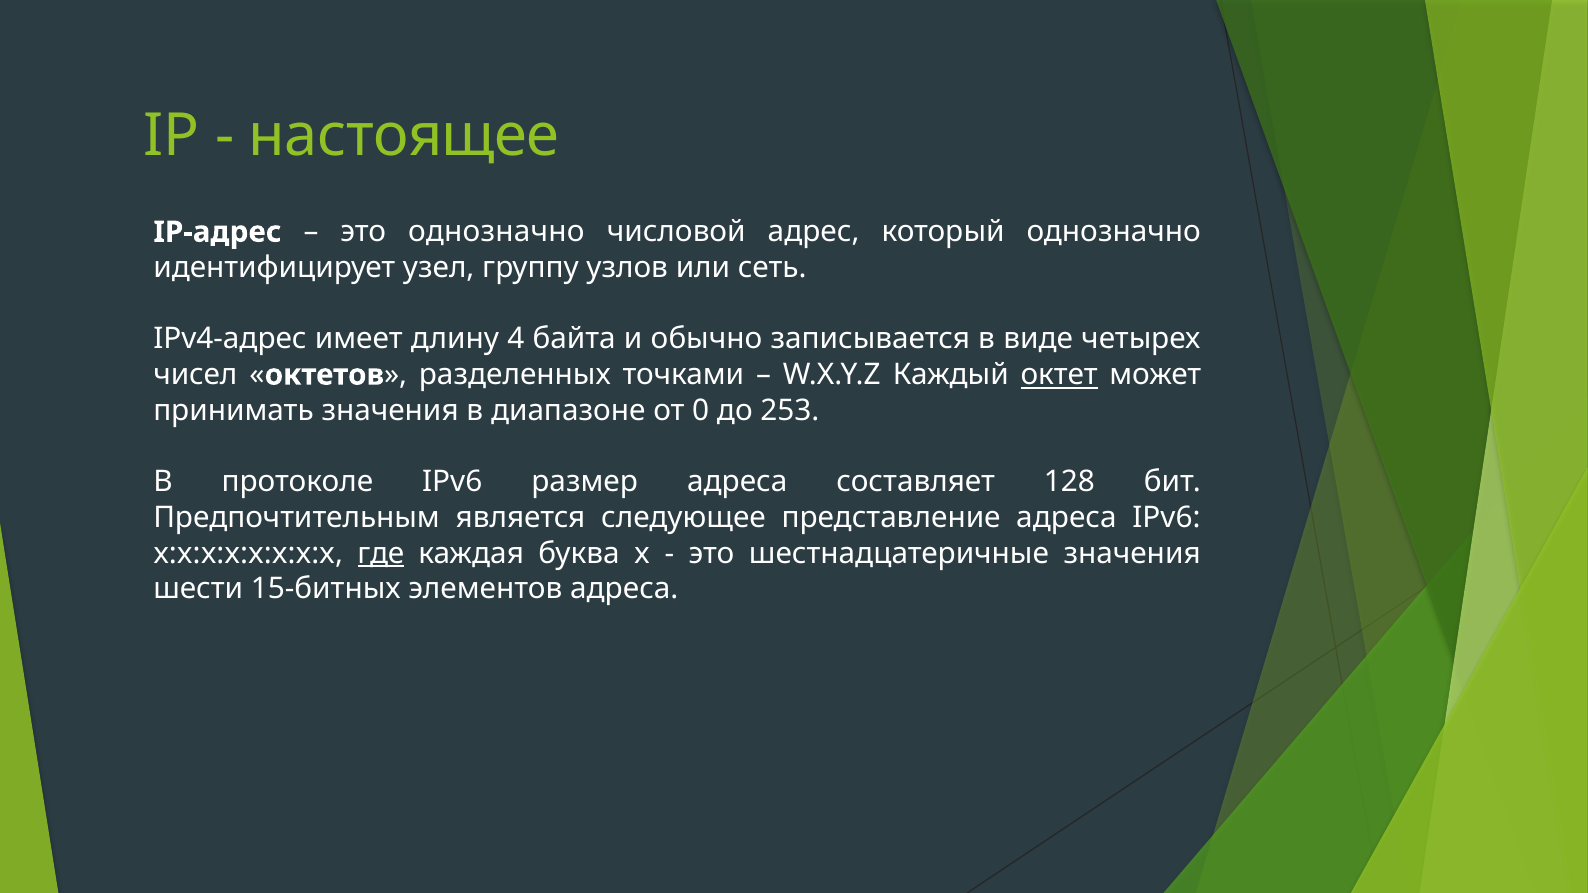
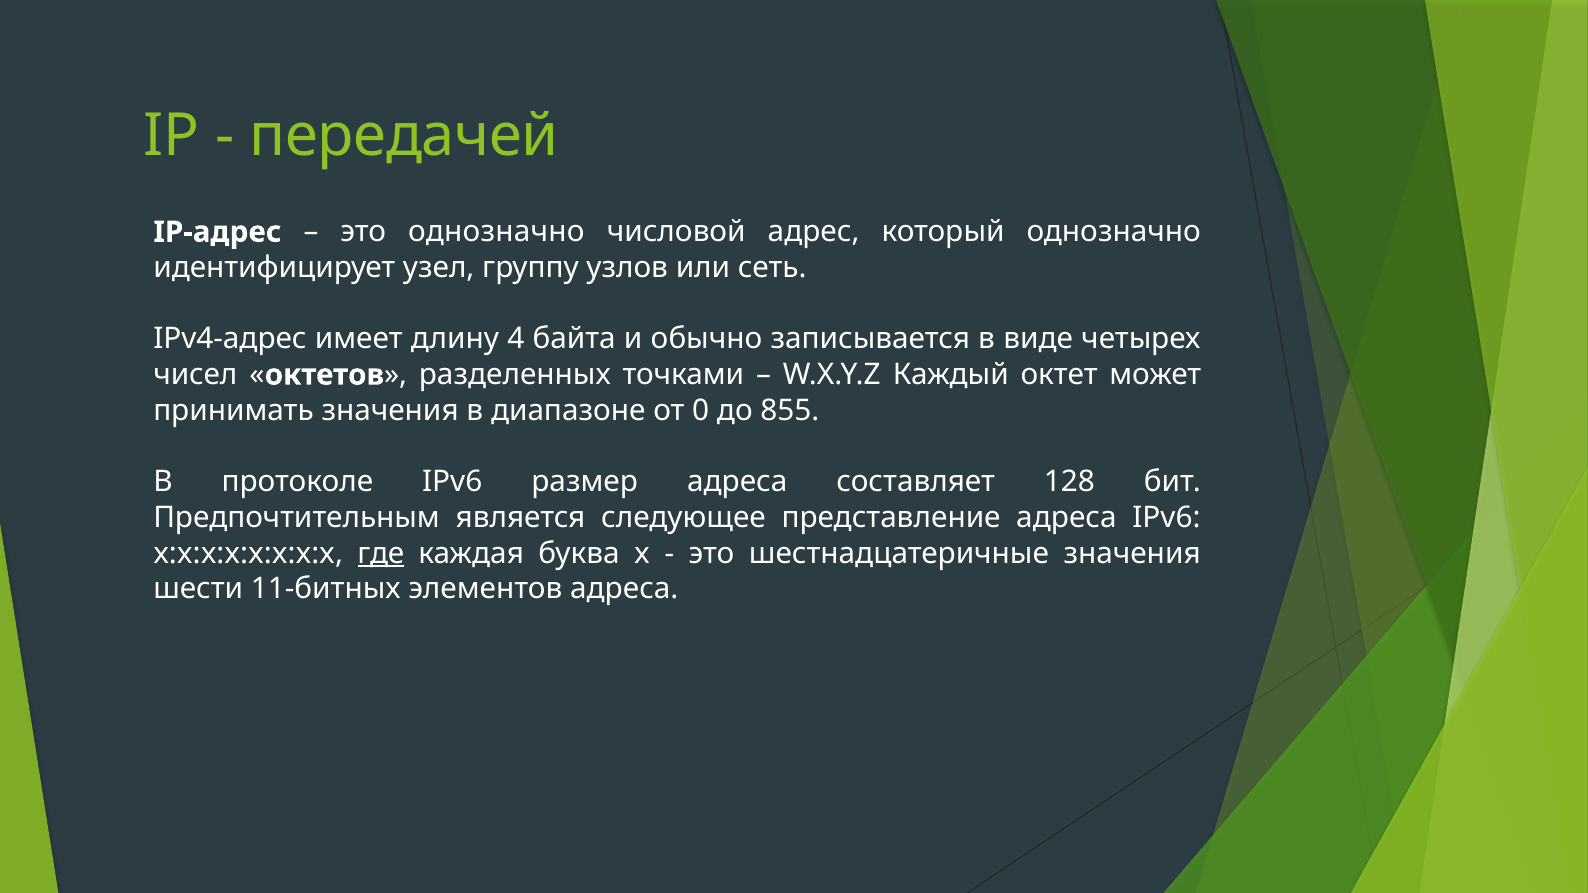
настоящее: настоящее -> передачей
октет underline: present -> none
253: 253 -> 855
15-битных: 15-битных -> 11-битных
